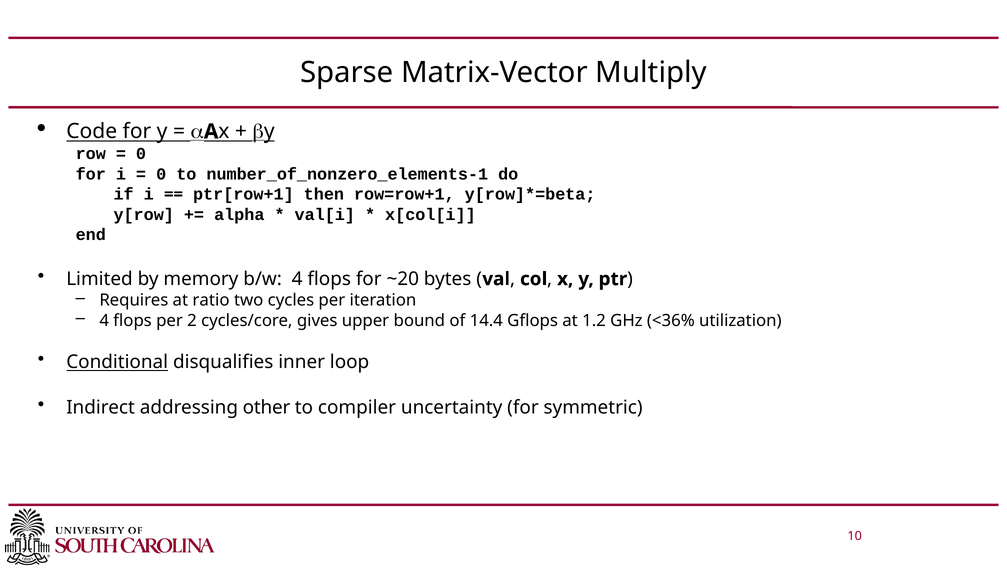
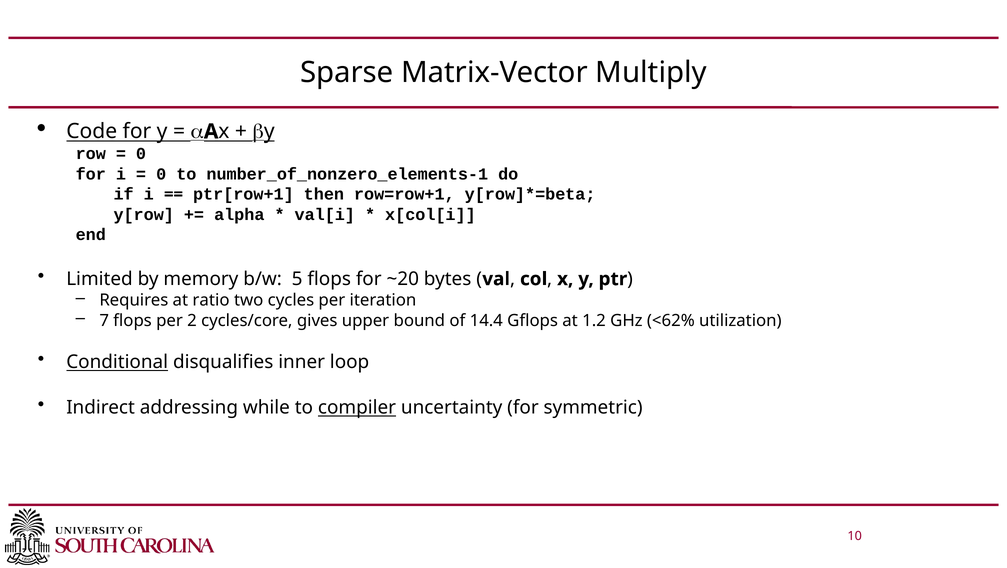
b/w 4: 4 -> 5
4 at (104, 320): 4 -> 7
<36%: <36% -> <62%
other: other -> while
compiler underline: none -> present
